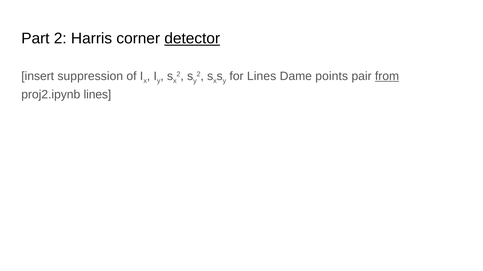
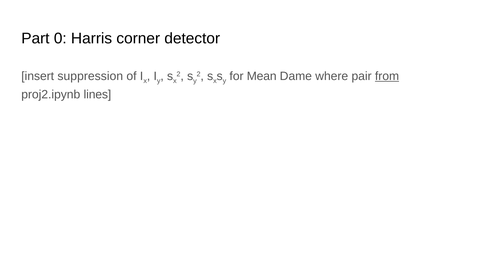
Part 2: 2 -> 0
detector underline: present -> none
for Lines: Lines -> Mean
points: points -> where
